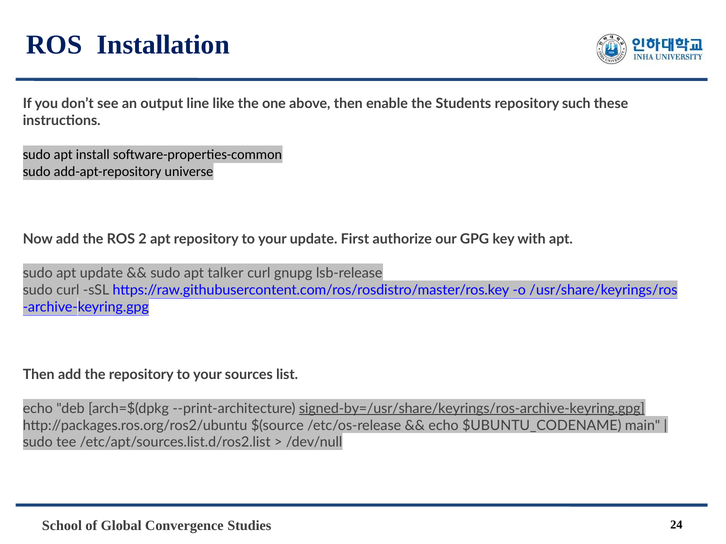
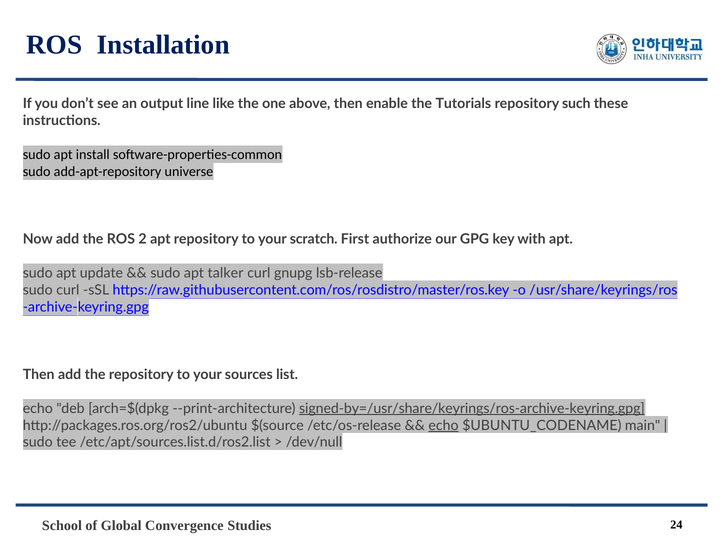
Students: Students -> Tutorials
your update: update -> scratch
echo at (444, 426) underline: none -> present
